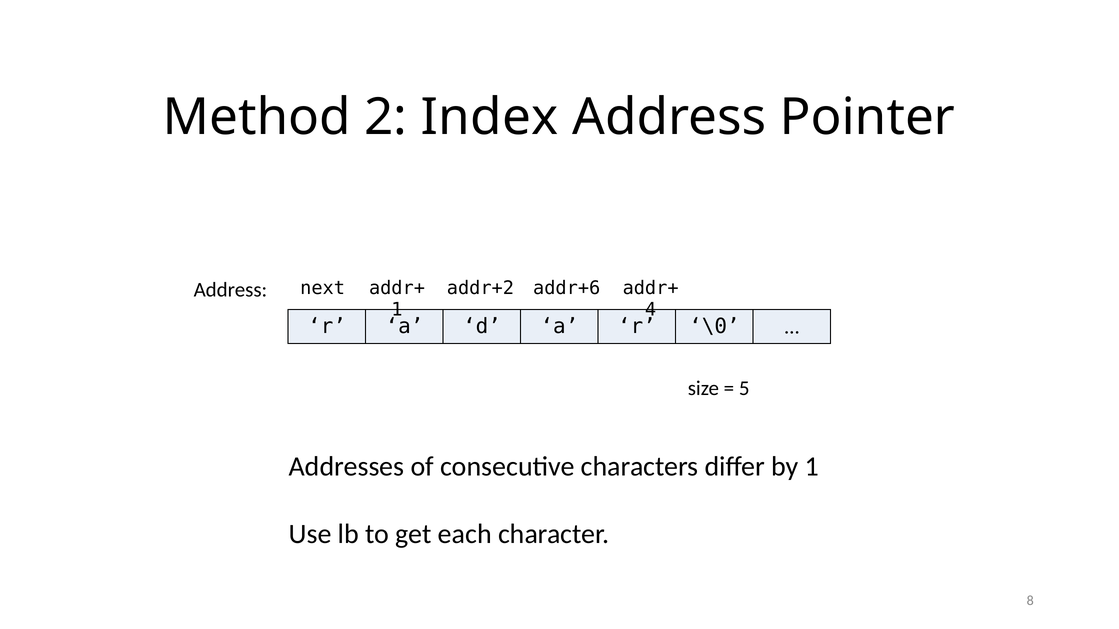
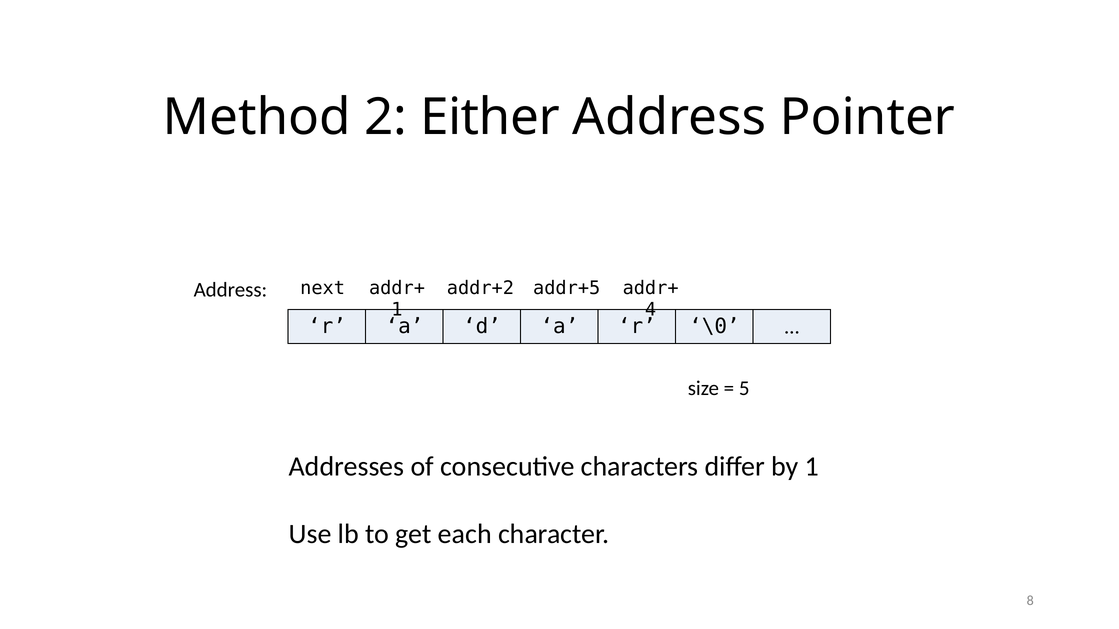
Index: Index -> Either
addr+6: addr+6 -> addr+5
